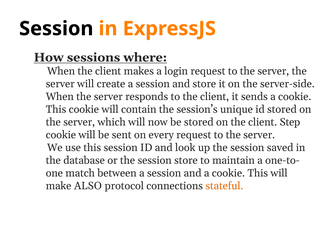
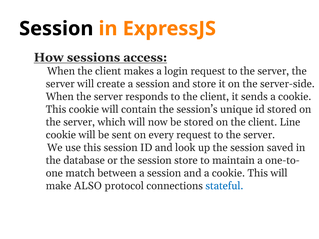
where: where -> access
Step: Step -> Line
stateful colour: orange -> blue
